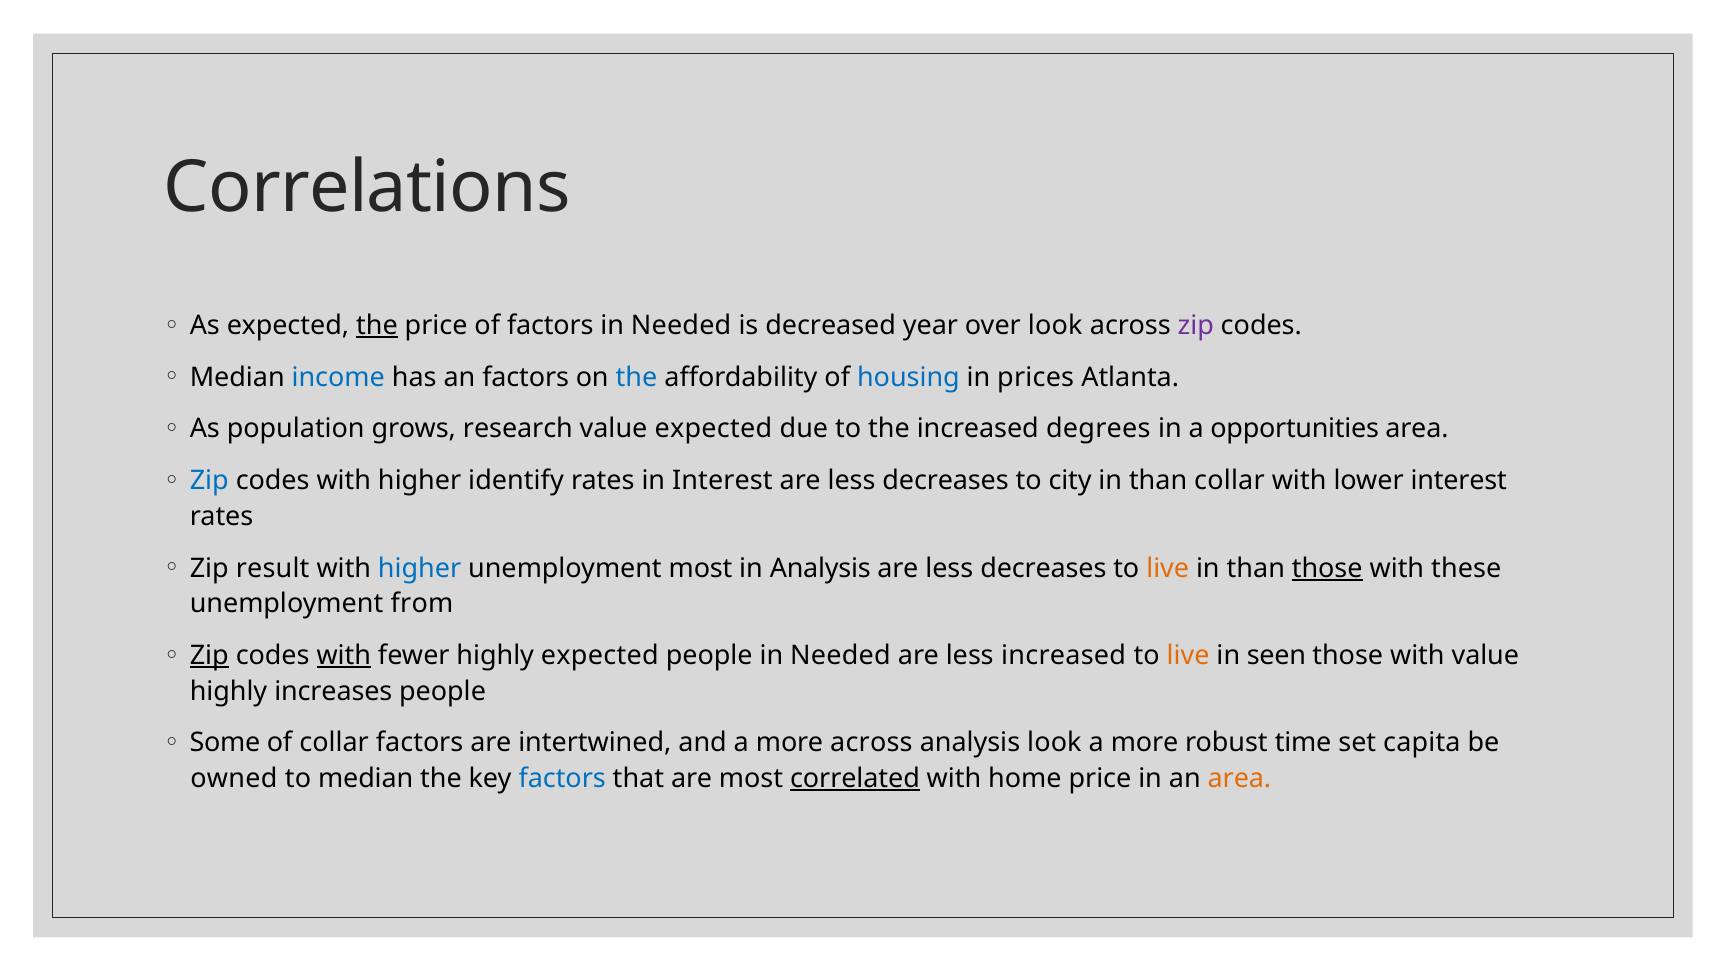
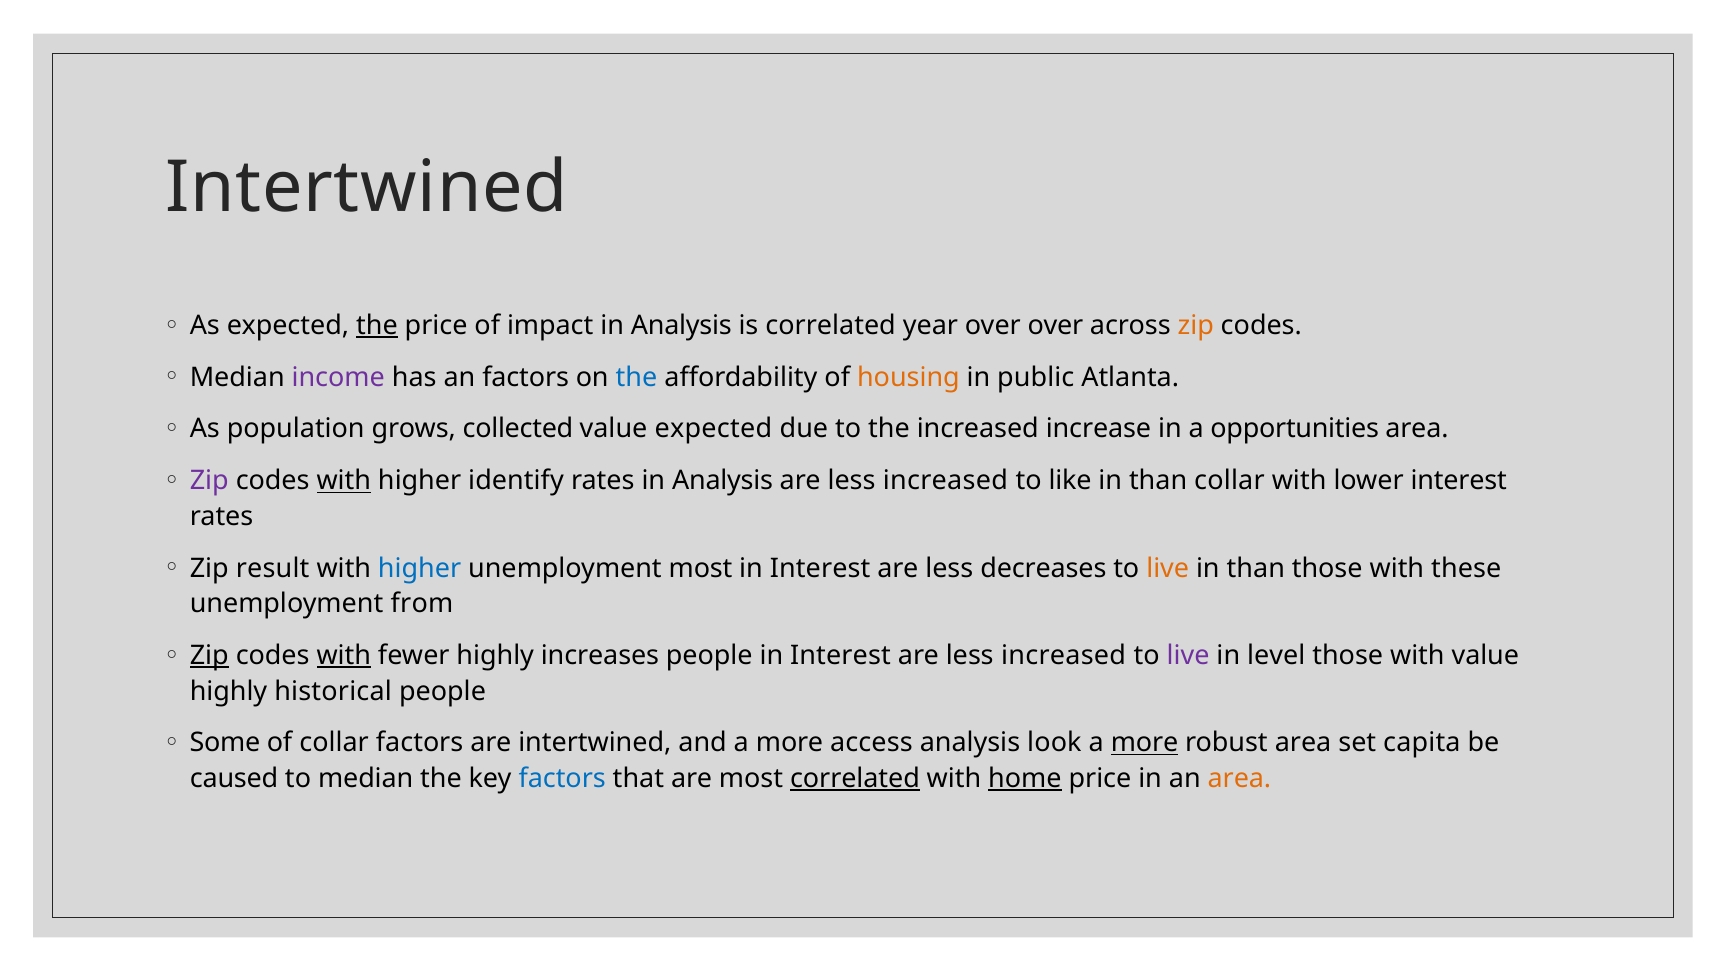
Correlations at (367, 188): Correlations -> Intertwined
of factors: factors -> impact
Needed at (681, 325): Needed -> Analysis
is decreased: decreased -> correlated
over look: look -> over
zip at (1196, 325) colour: purple -> orange
income colour: blue -> purple
housing colour: blue -> orange
prices: prices -> public
research: research -> collected
degrees: degrees -> increase
Zip at (209, 481) colour: blue -> purple
with at (344, 481) underline: none -> present
rates in Interest: Interest -> Analysis
decreases at (946, 481): decreases -> increased
city: city -> like
Analysis at (820, 568): Analysis -> Interest
those at (1327, 568) underline: present -> none
highly expected: expected -> increases
people in Needed: Needed -> Interest
live at (1188, 656) colour: orange -> purple
seen: seen -> level
increases: increases -> historical
more across: across -> access
more at (1145, 743) underline: none -> present
robust time: time -> area
owned: owned -> caused
home underline: none -> present
